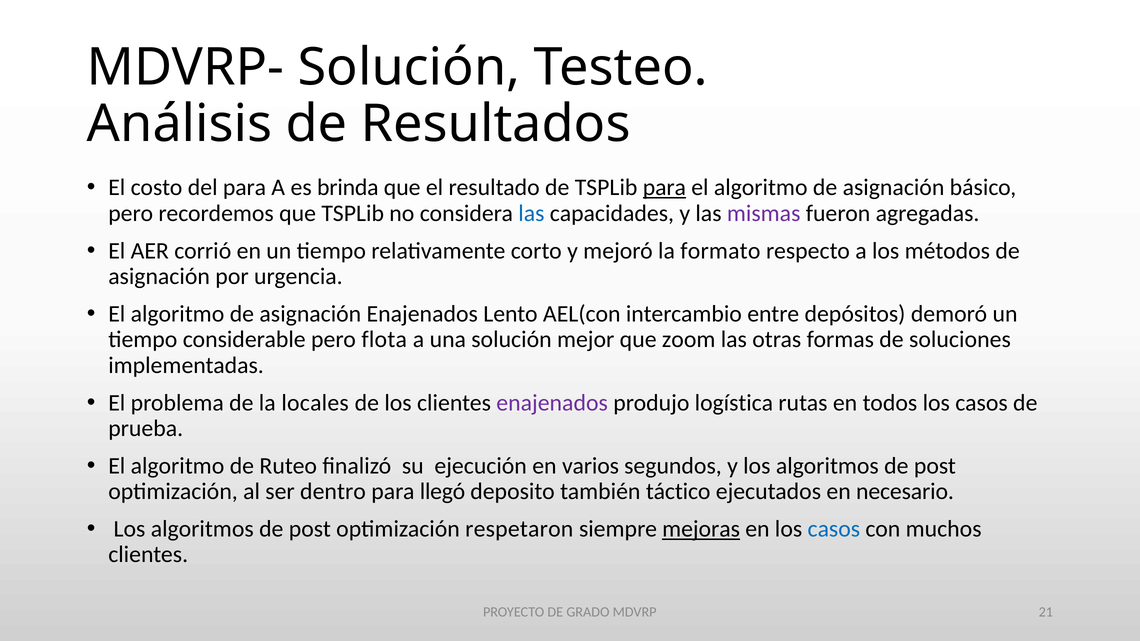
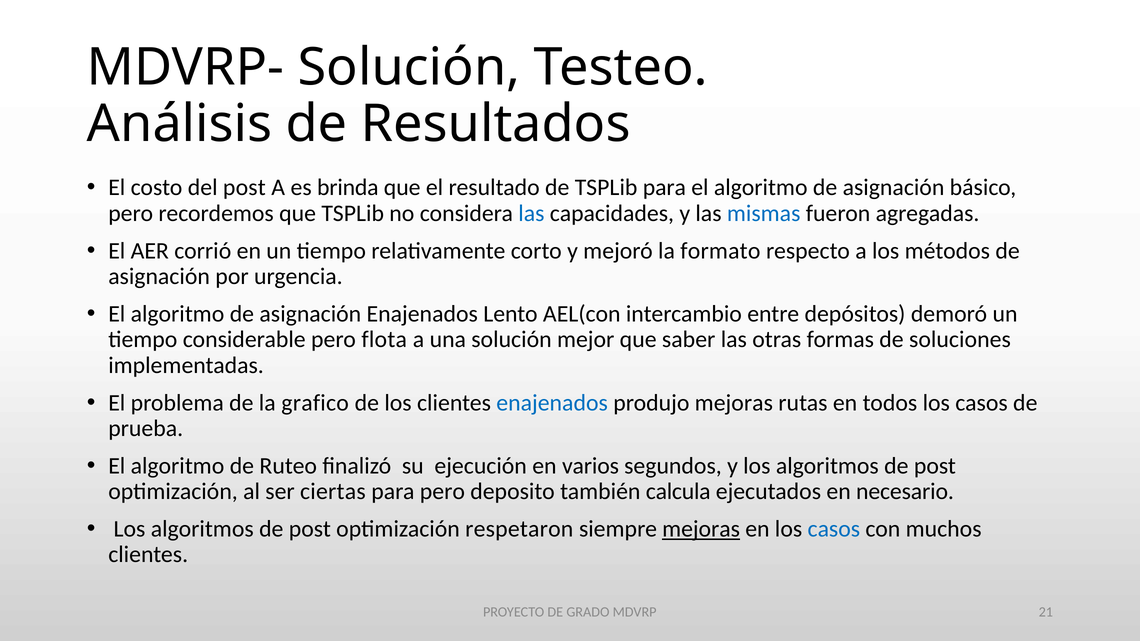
del para: para -> post
para at (664, 188) underline: present -> none
mismas colour: purple -> blue
zoom: zoom -> saber
locales: locales -> grafico
enajenados at (552, 403) colour: purple -> blue
produjo logística: logística -> mejoras
dentro: dentro -> ciertas
para llegó: llegó -> pero
táctico: táctico -> calcula
